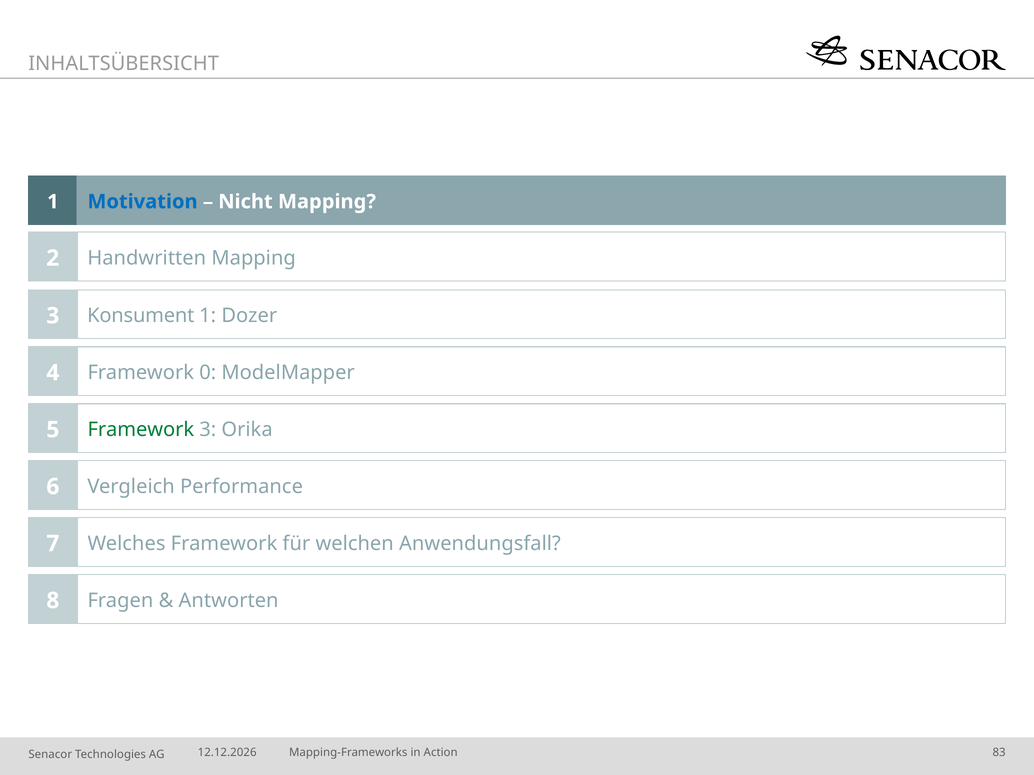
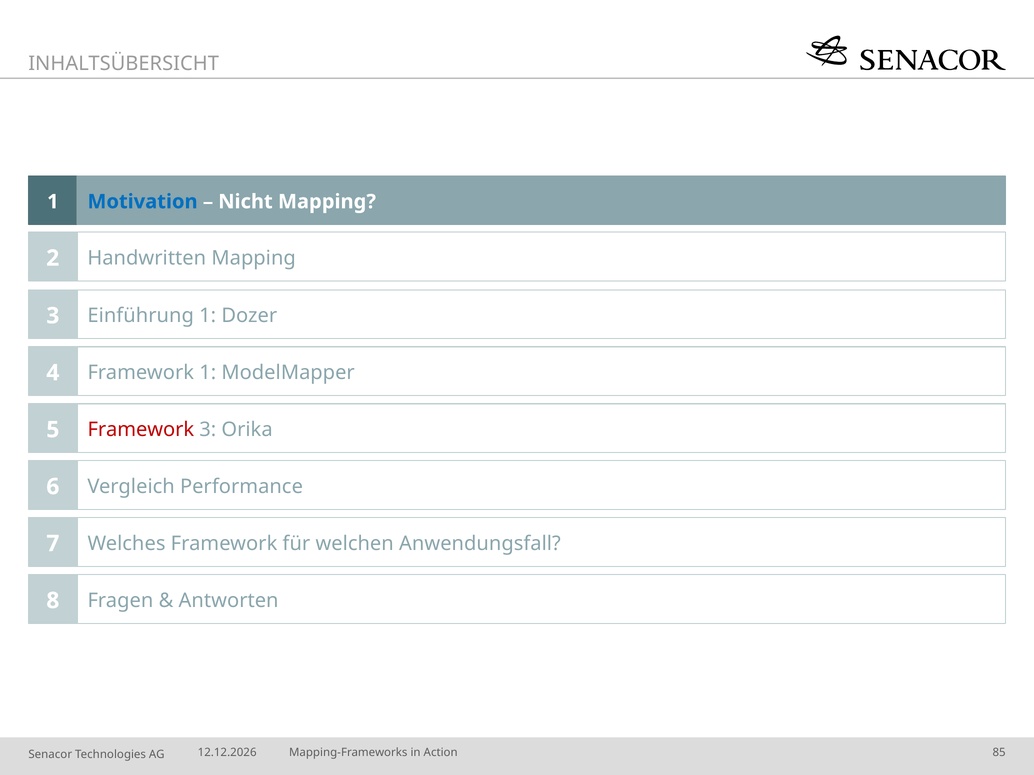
Konsument: Konsument -> Einführung
Framework 0: 0 -> 1
Framework at (141, 430) colour: green -> red
83: 83 -> 85
